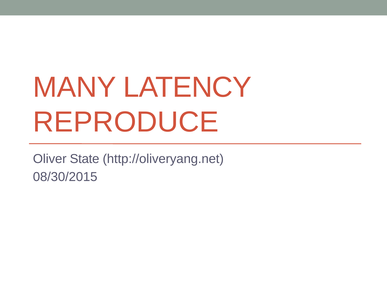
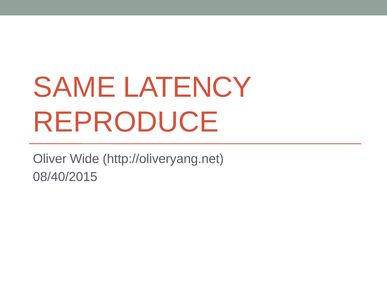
MANY: MANY -> SAME
State: State -> Wide
08/30/2015: 08/30/2015 -> 08/40/2015
